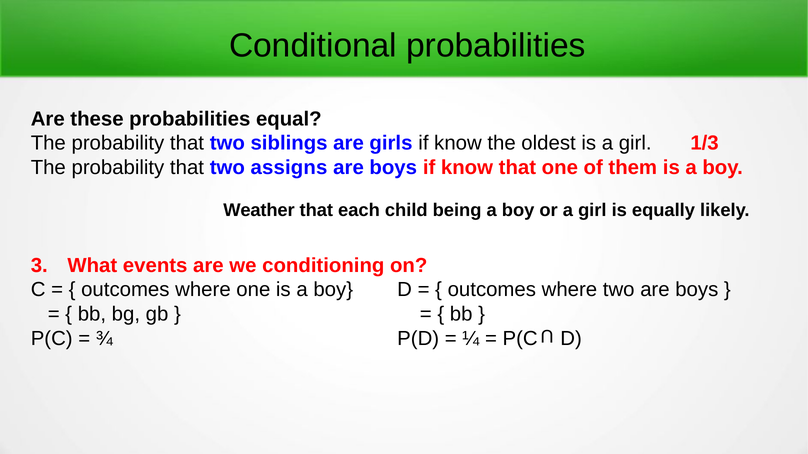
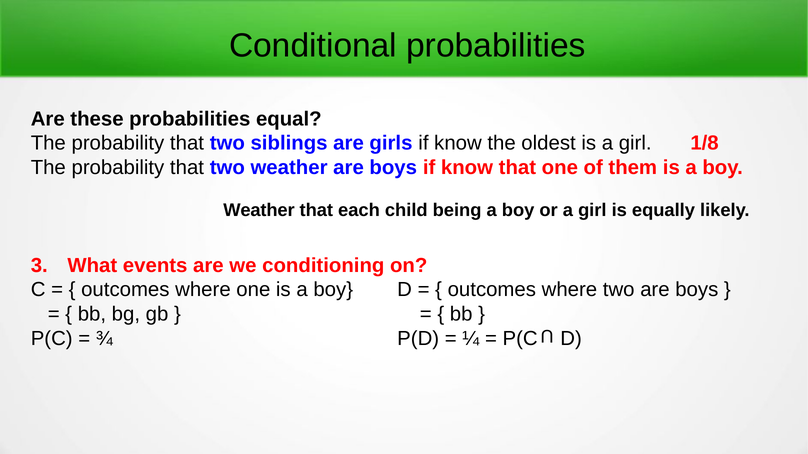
1/3: 1/3 -> 1/8
two assigns: assigns -> weather
